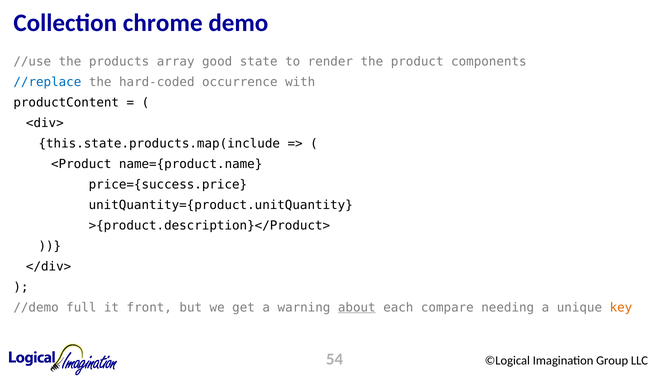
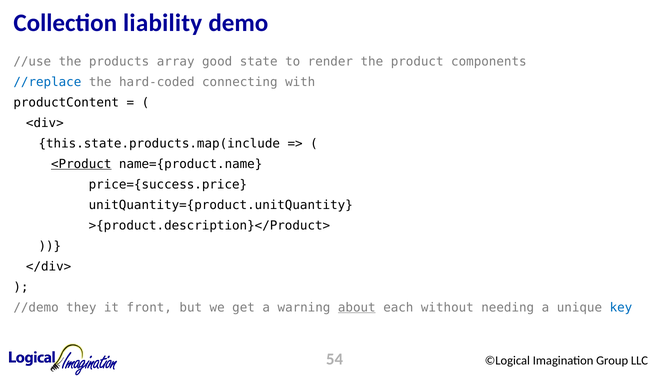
chrome: chrome -> liability
occurrence: occurrence -> connecting
<Product underline: none -> present
full: full -> they
compare: compare -> without
key colour: orange -> blue
